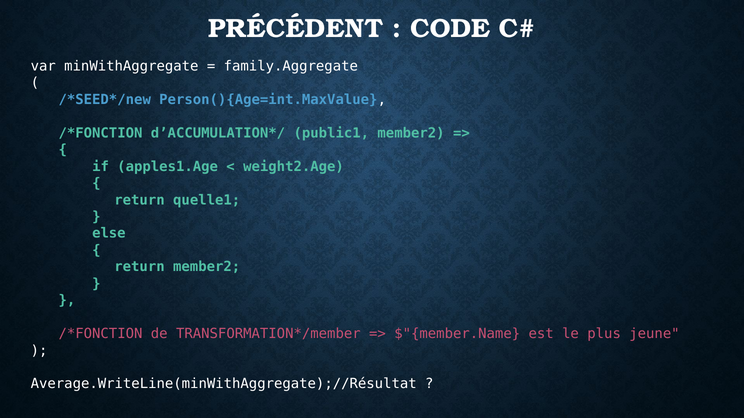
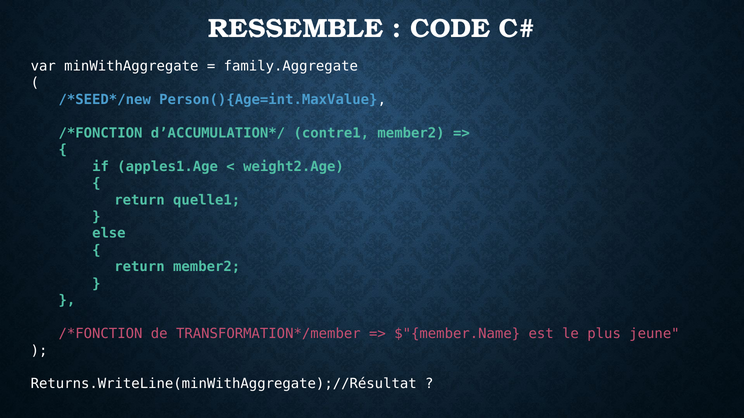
PRÉCÉDENT: PRÉCÉDENT -> RESSEMBLE
public1: public1 -> contre1
Average.WriteLine(minWithAggregate);//Résultat: Average.WriteLine(minWithAggregate);//Résultat -> Returns.WriteLine(minWithAggregate);//Résultat
